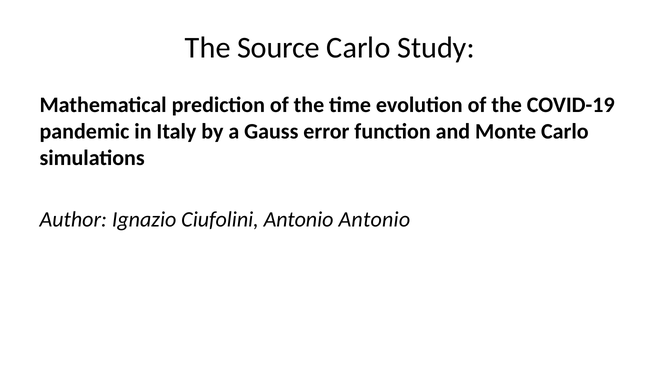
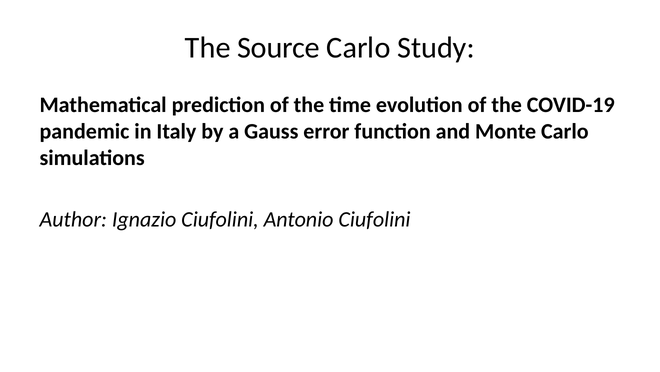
Antonio Antonio: Antonio -> Ciufolini
